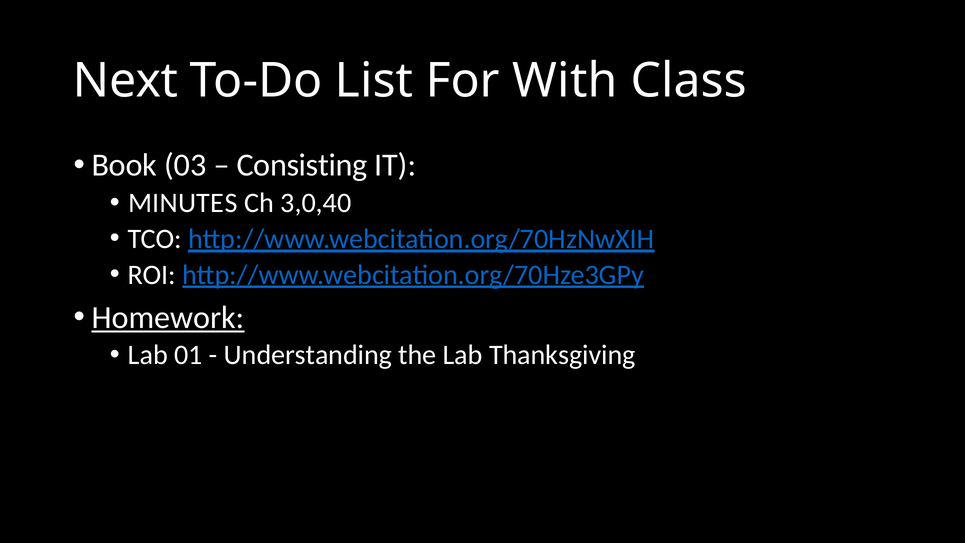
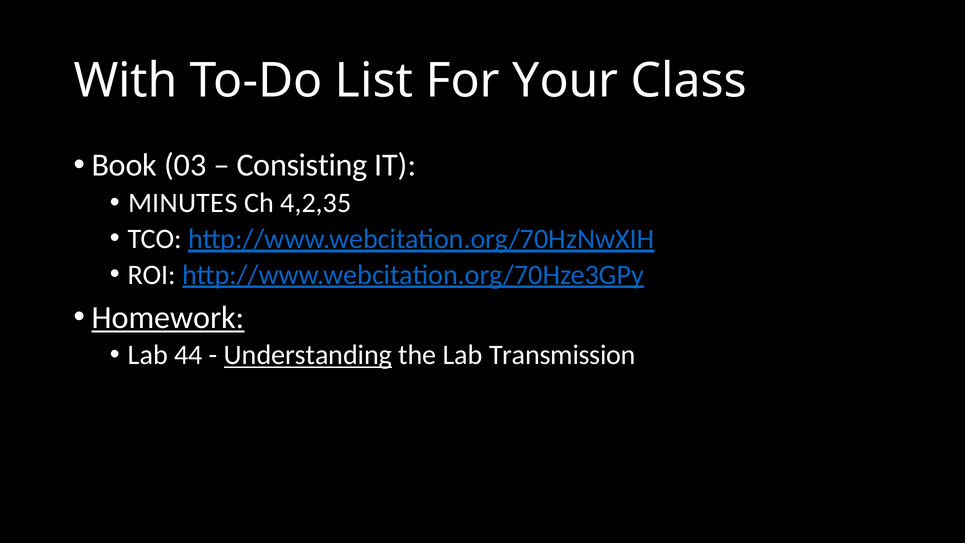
Next: Next -> With
With: With -> Your
3,0,40: 3,0,40 -> 4,2,35
01: 01 -> 44
Understanding underline: none -> present
Thanksgiving: Thanksgiving -> Transmission
